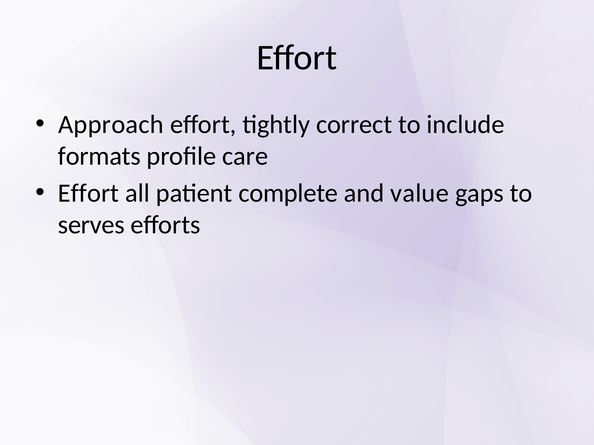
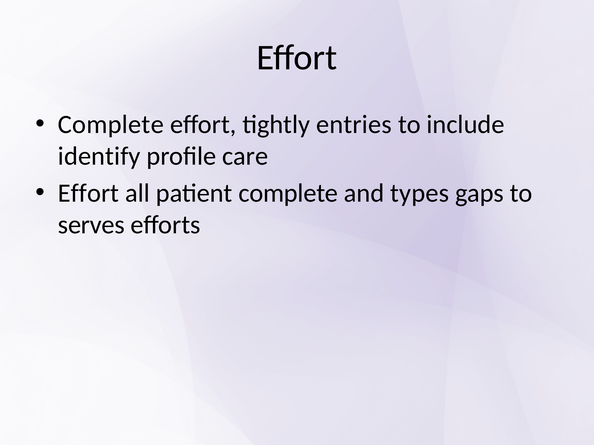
Approach at (111, 125): Approach -> Complete
correct: correct -> entries
formats: formats -> identify
value: value -> types
